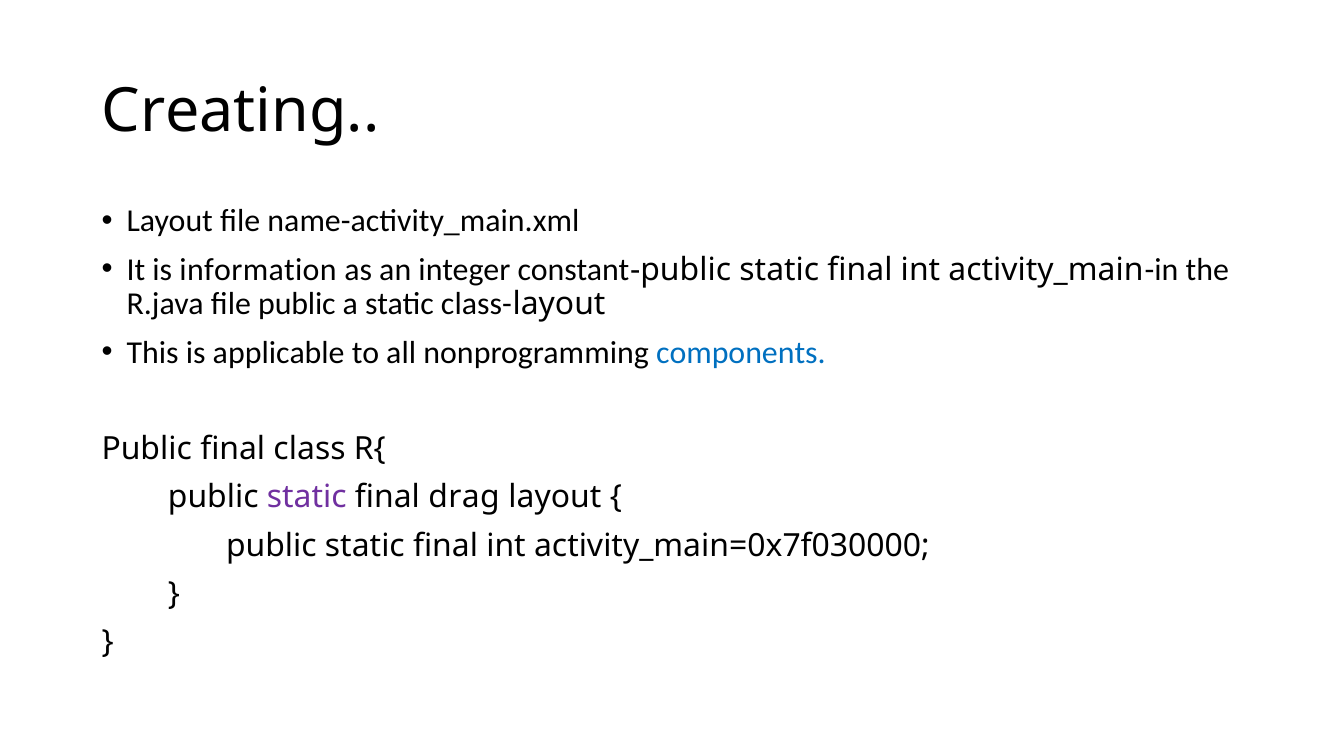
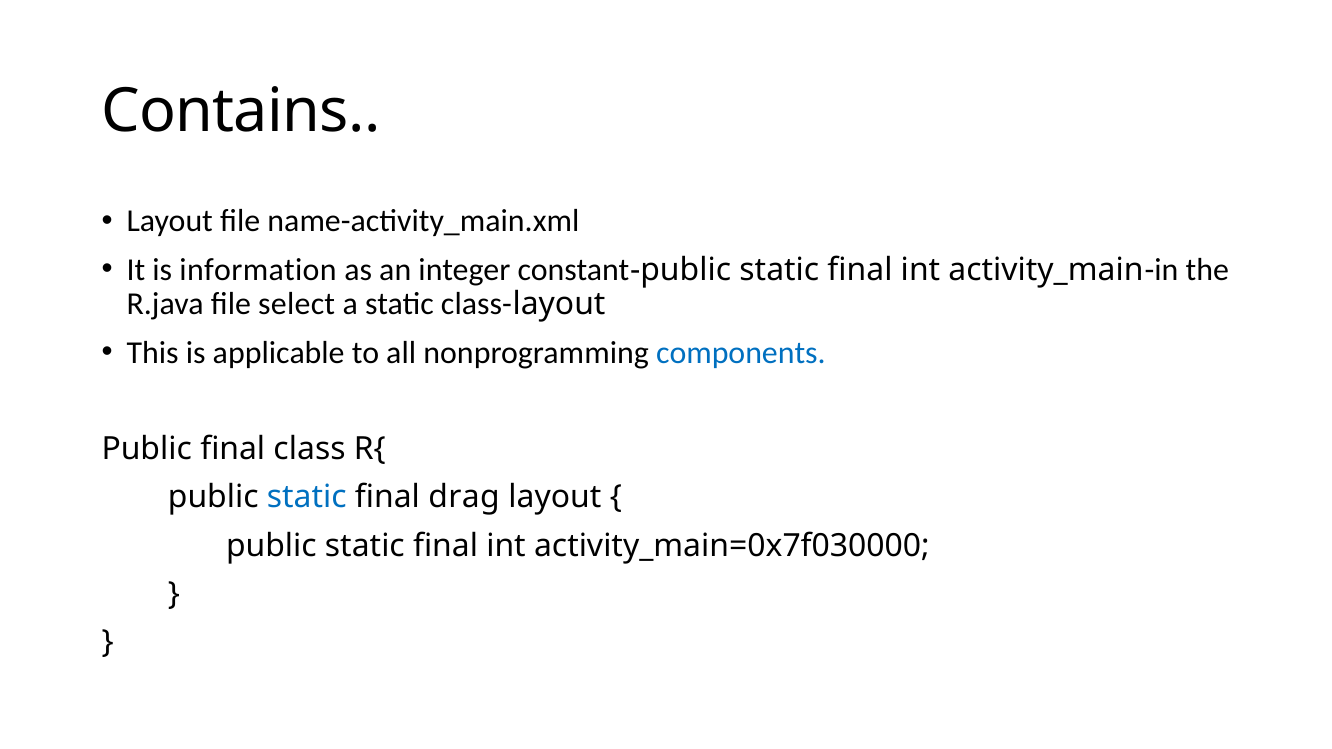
Creating: Creating -> Contains
file public: public -> select
static at (307, 498) colour: purple -> blue
